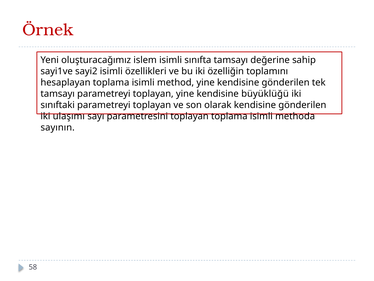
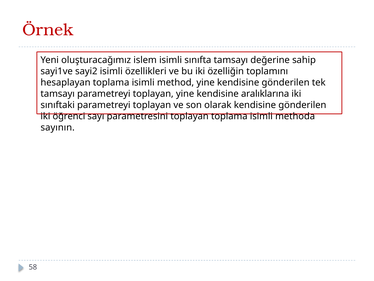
büyüklüğü: büyüklüğü -> aralıklarına
ulaşımı: ulaşımı -> öğrenci
